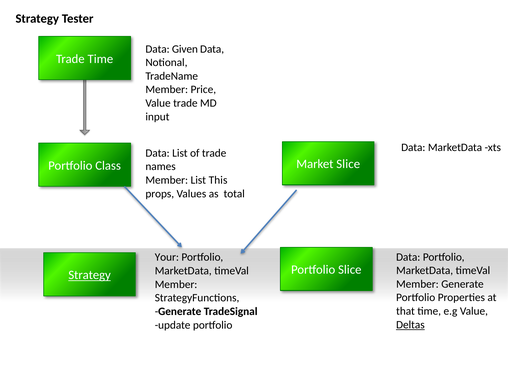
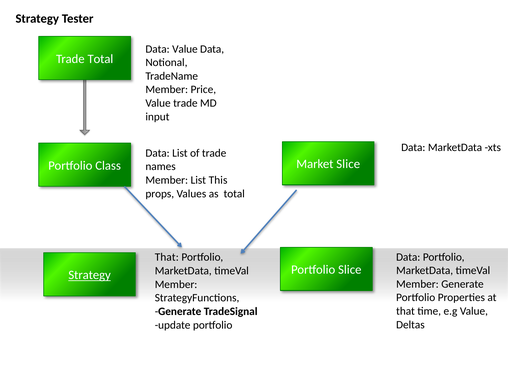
Data Given: Given -> Value
Trade Time: Time -> Total
Your at (167, 257): Your -> That
Deltas underline: present -> none
